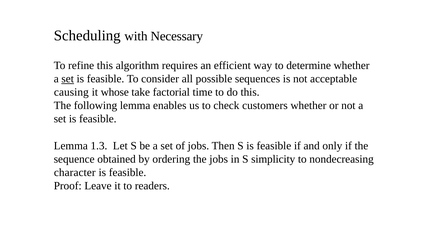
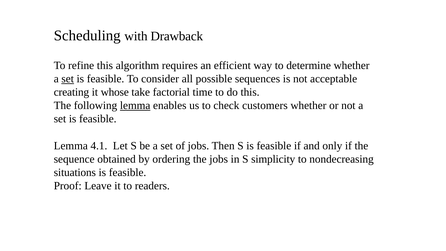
Necessary: Necessary -> Drawback
causing: causing -> creating
lemma at (135, 105) underline: none -> present
1.3: 1.3 -> 4.1
character: character -> situations
